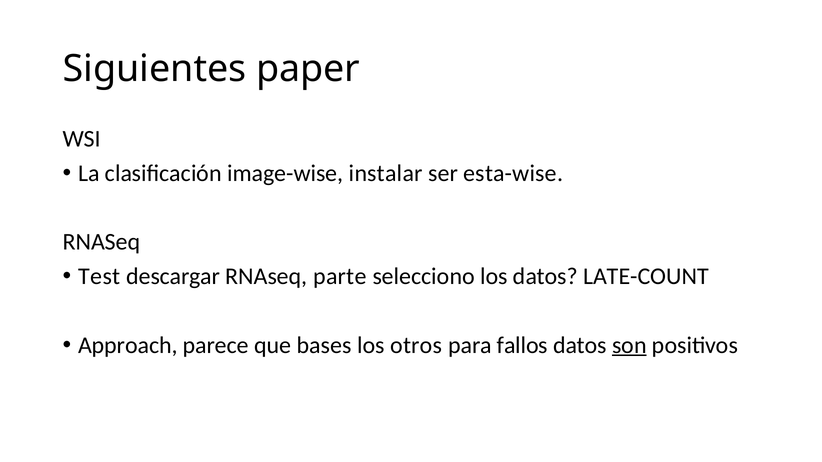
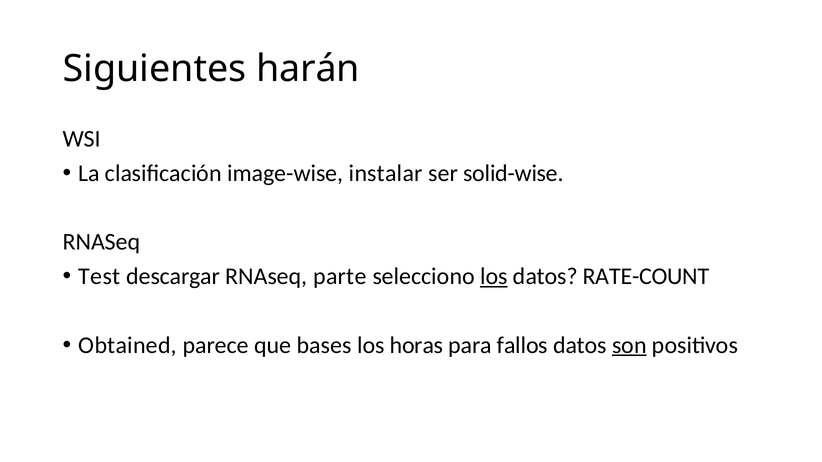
paper: paper -> harán
esta-wise: esta-wise -> solid-wise
los at (494, 277) underline: none -> present
LATE-COUNT: LATE-COUNT -> RATE-COUNT
Approach: Approach -> Obtained
otros: otros -> horas
